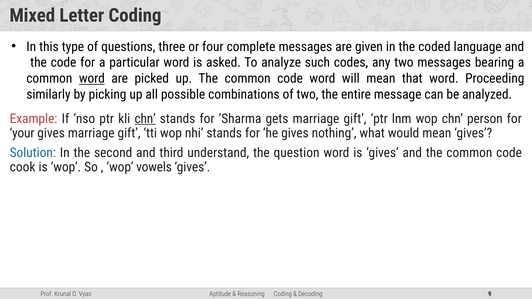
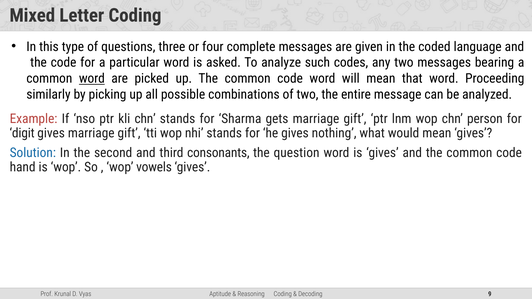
chn at (145, 119) underline: present -> none
your: your -> digit
understand: understand -> consonants
cook: cook -> hand
